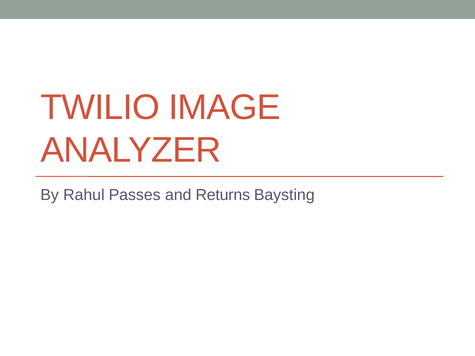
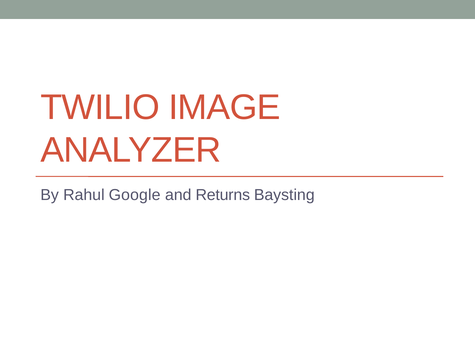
Passes: Passes -> Google
